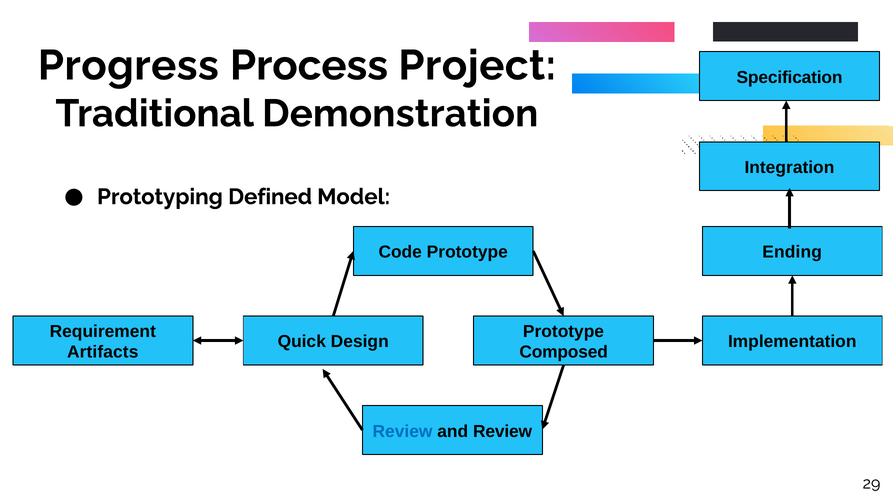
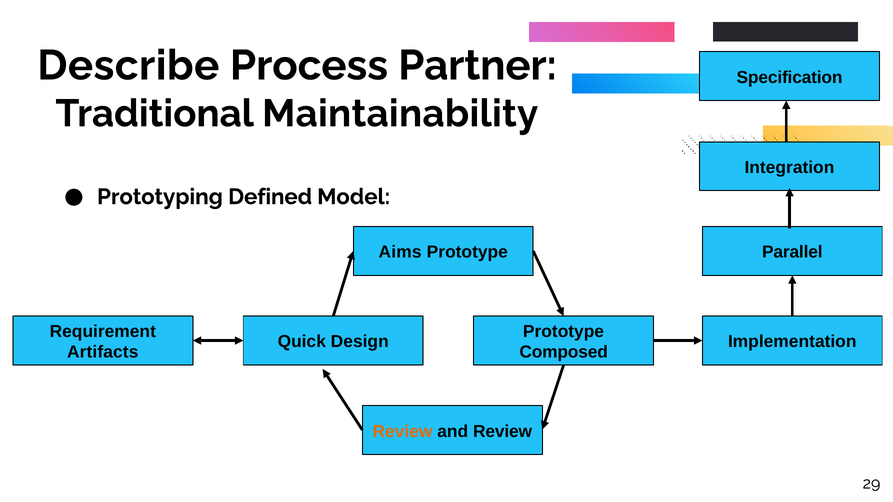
Progress: Progress -> Describe
Project: Project -> Partner
Demonstration: Demonstration -> Maintainability
Code: Code -> Aims
Ending: Ending -> Parallel
Review at (402, 432) colour: blue -> orange
